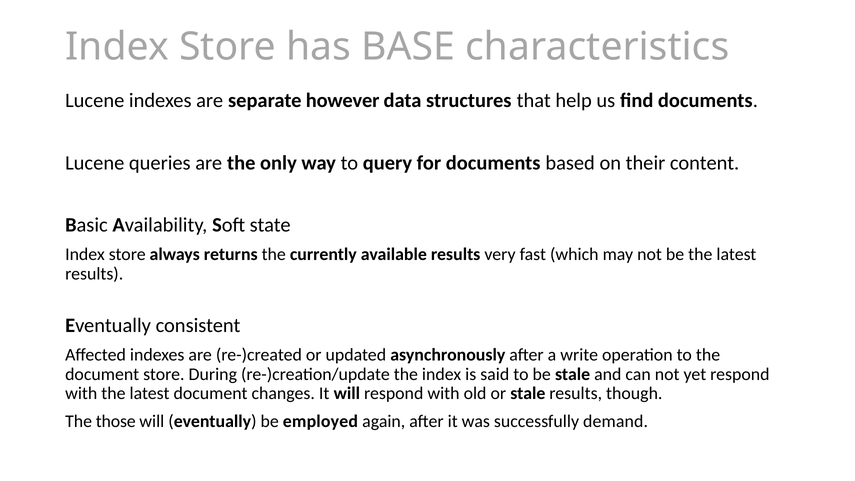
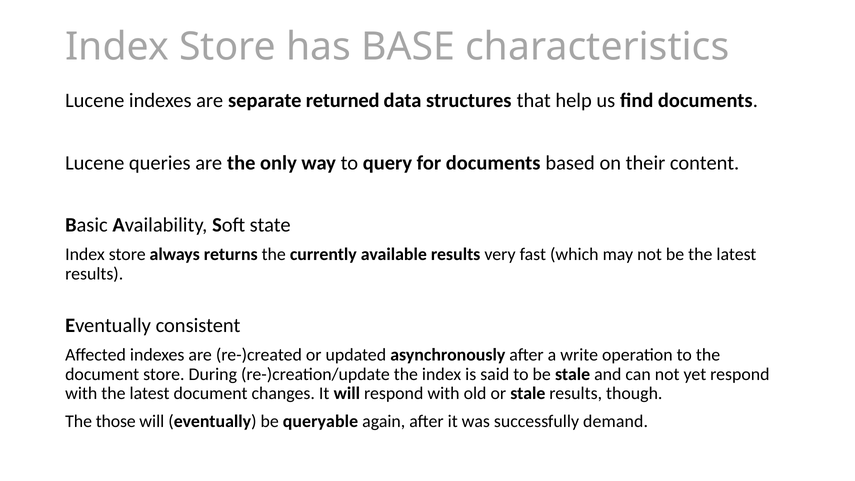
however: however -> returned
employed: employed -> queryable
